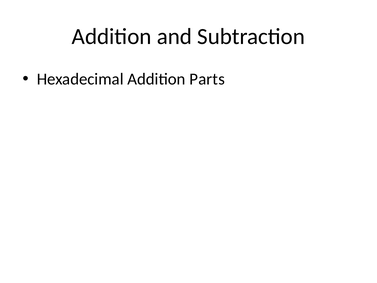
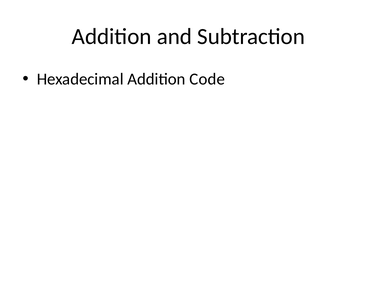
Parts: Parts -> Code
